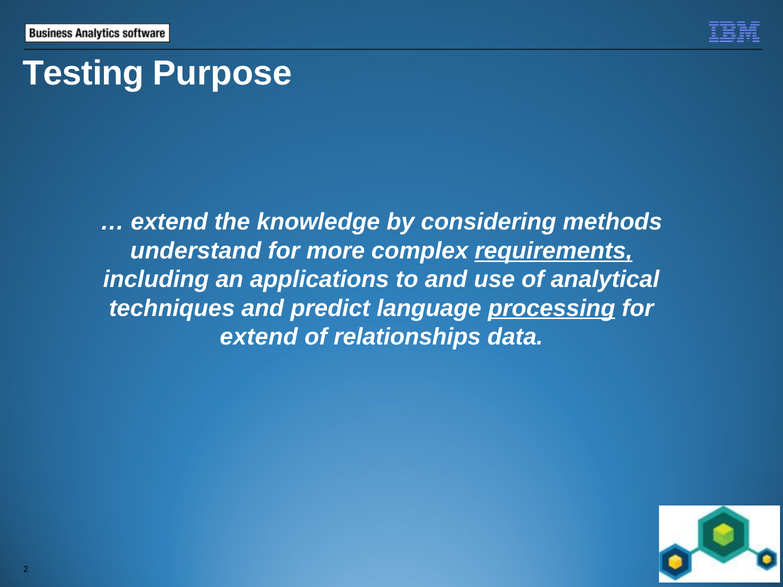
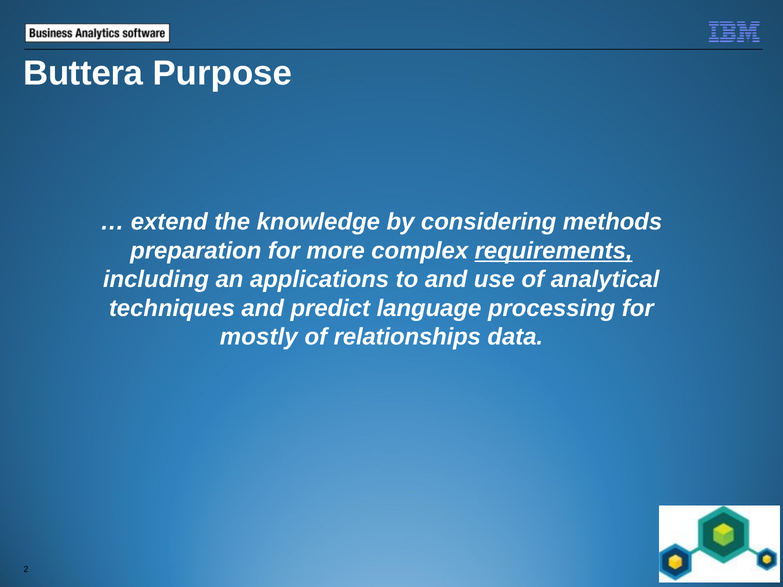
Testing: Testing -> Buttera
understand: understand -> preparation
processing underline: present -> none
extend at (259, 337): extend -> mostly
